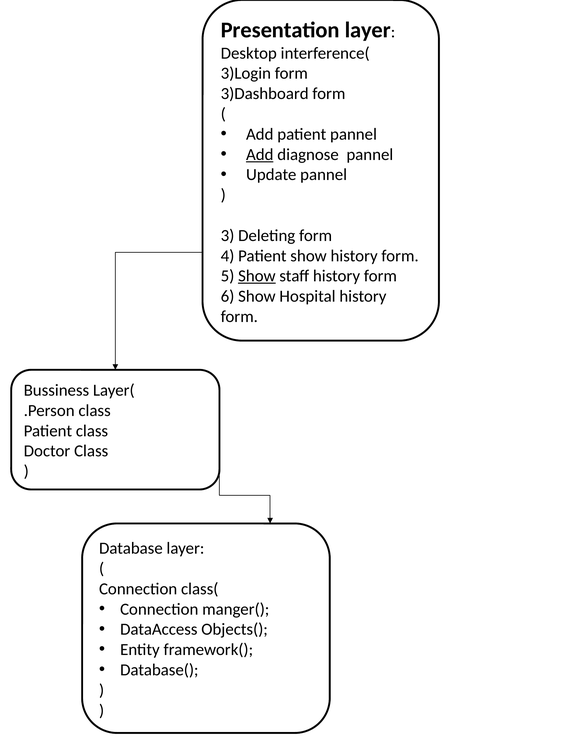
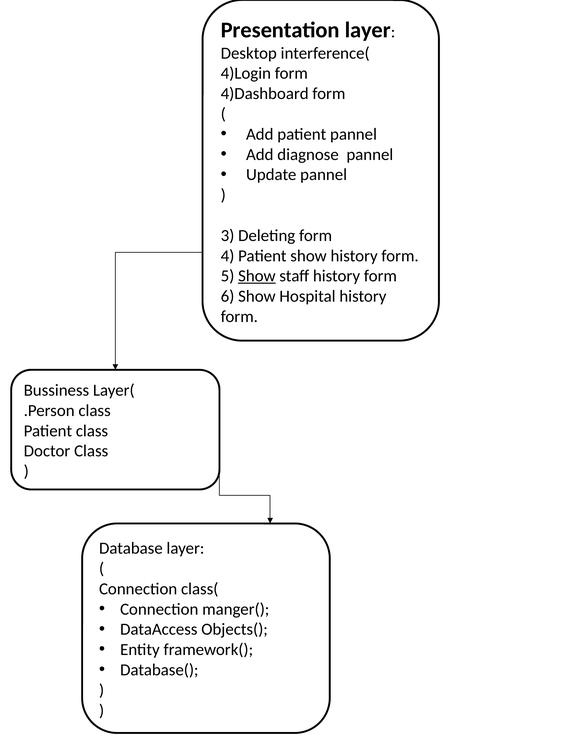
3)Login: 3)Login -> 4)Login
3)Dashboard: 3)Dashboard -> 4)Dashboard
Add at (260, 154) underline: present -> none
